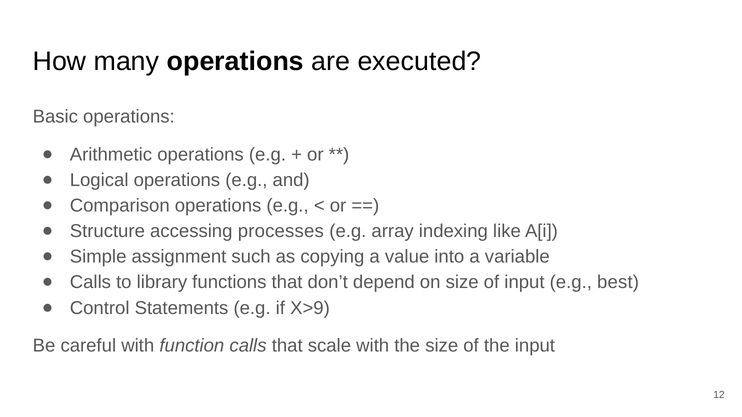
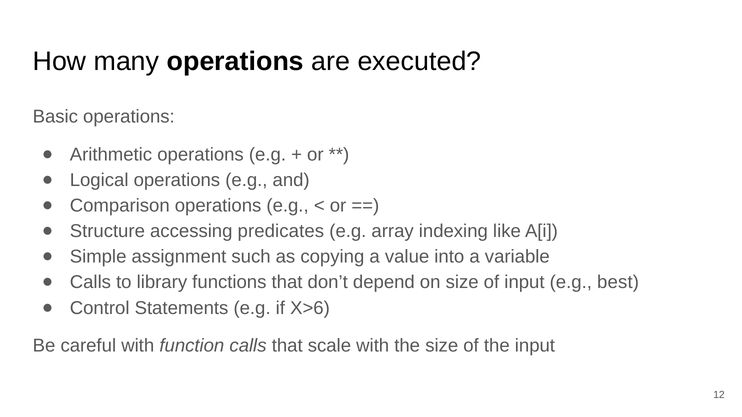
processes: processes -> predicates
X>9: X>9 -> X>6
